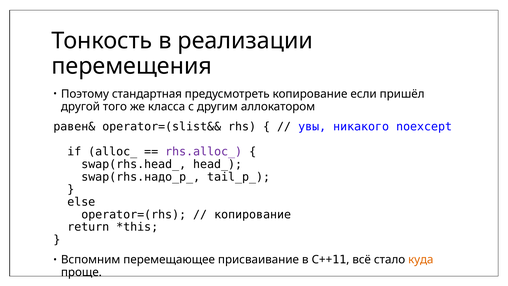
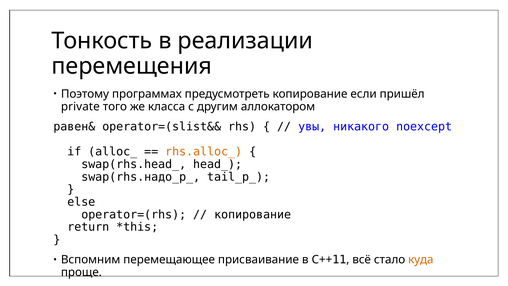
стандартная: стандартная -> программах
другой: другой -> private
rhs.alloc_ colour: purple -> orange
